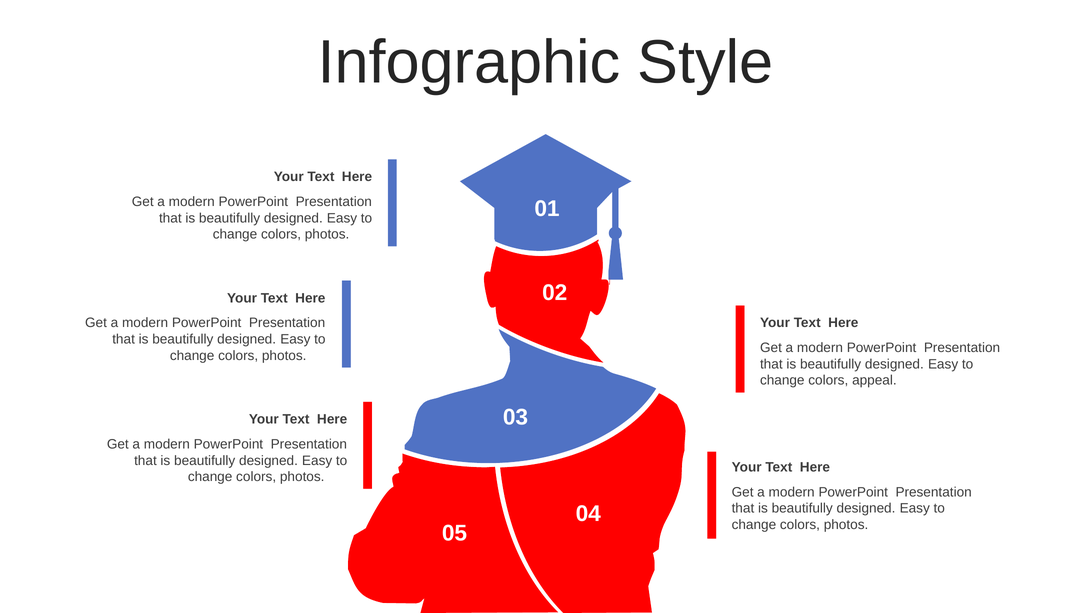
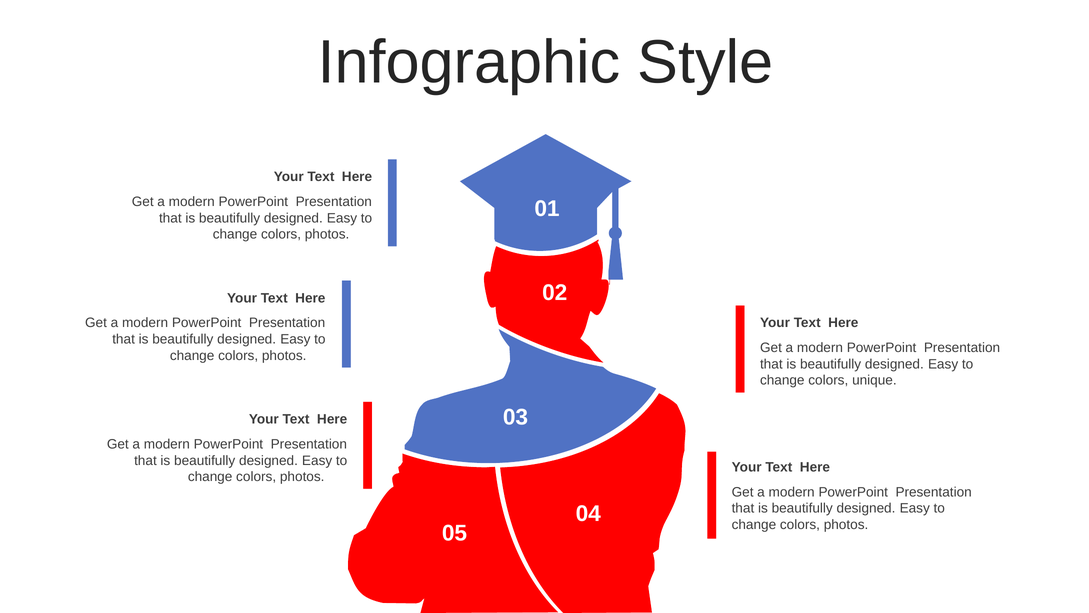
appeal: appeal -> unique
